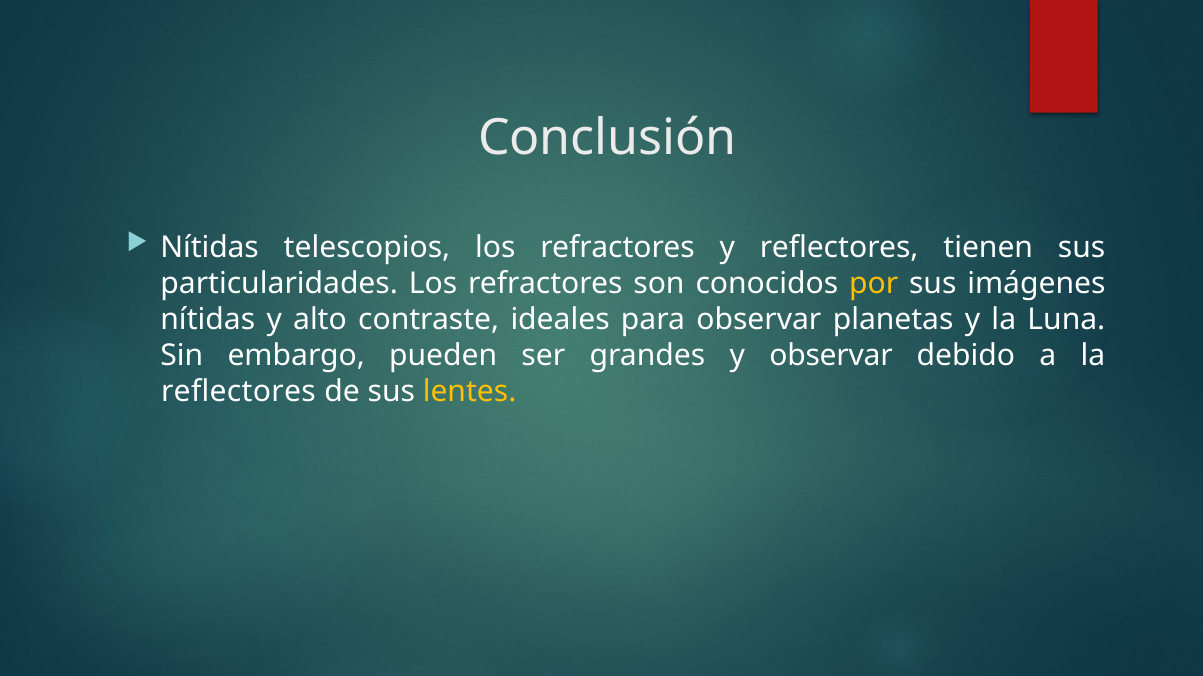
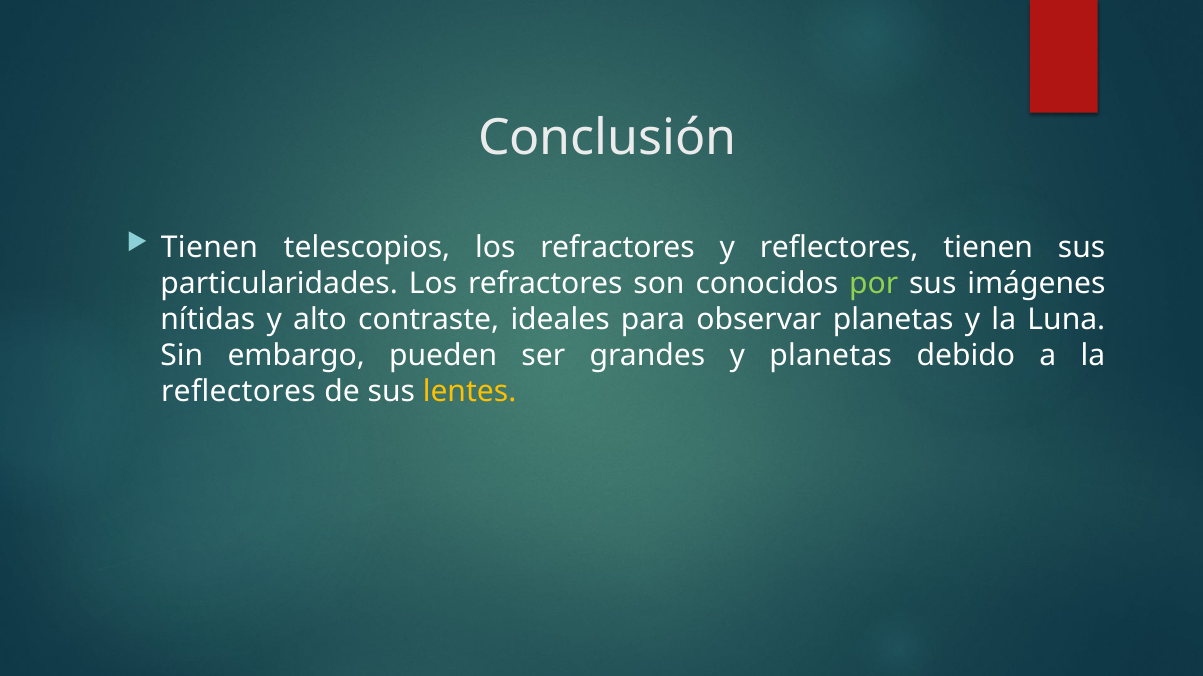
Nítidas at (210, 248): Nítidas -> Tienen
por colour: yellow -> light green
y observar: observar -> planetas
